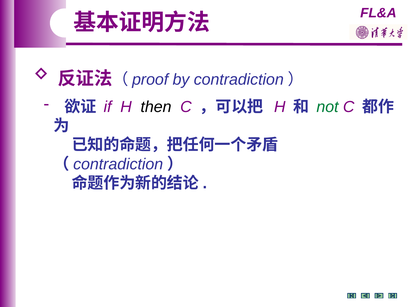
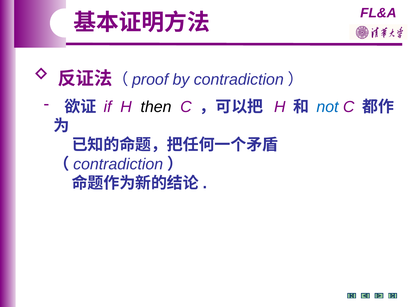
not colour: green -> blue
